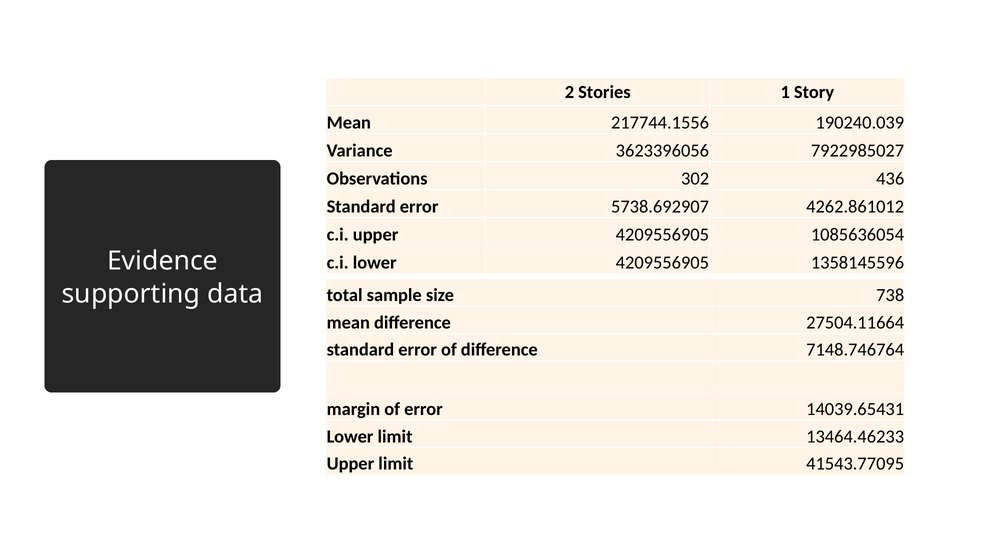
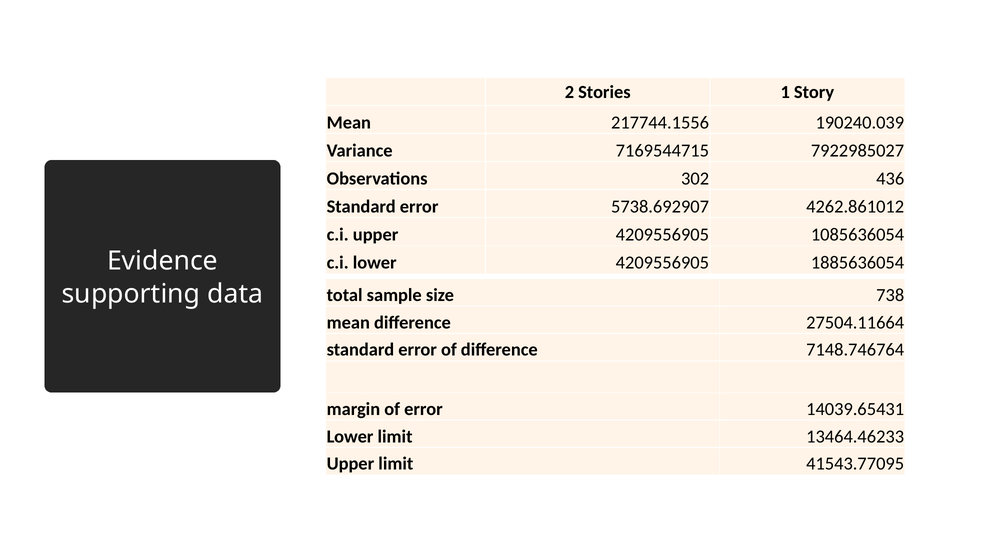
3623396056: 3623396056 -> 7169544715
1358145596: 1358145596 -> 1885636054
